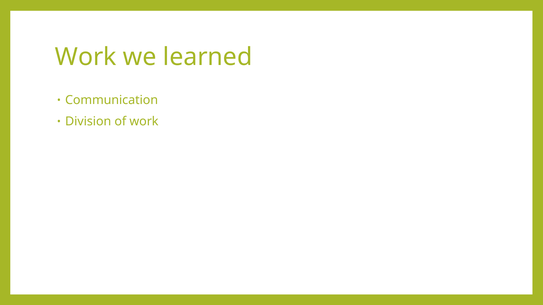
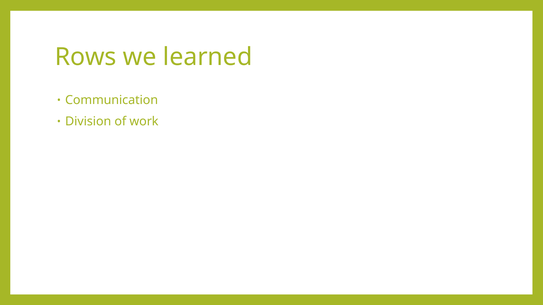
Work at (86, 57): Work -> Rows
